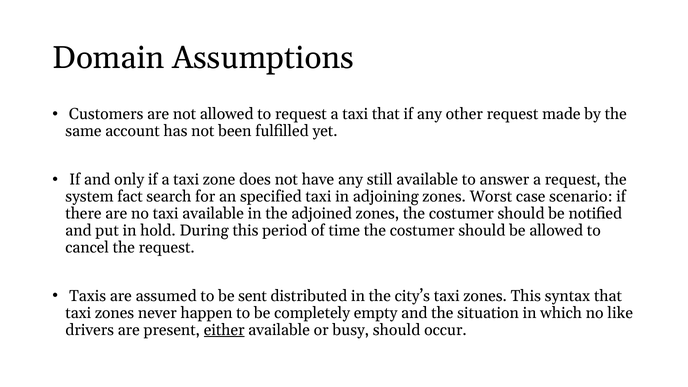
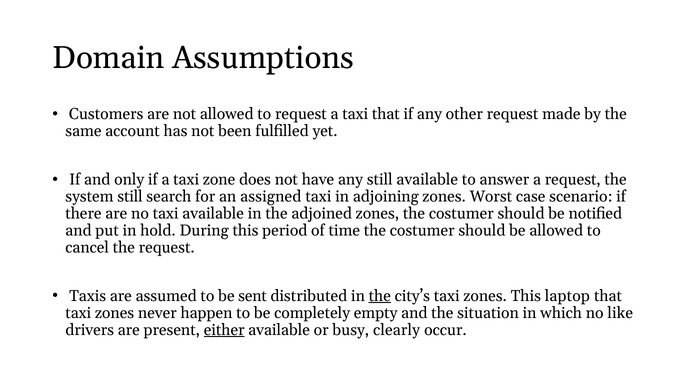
system fact: fact -> still
specified: specified -> assigned
the at (380, 296) underline: none -> present
syntax: syntax -> laptop
busy should: should -> clearly
